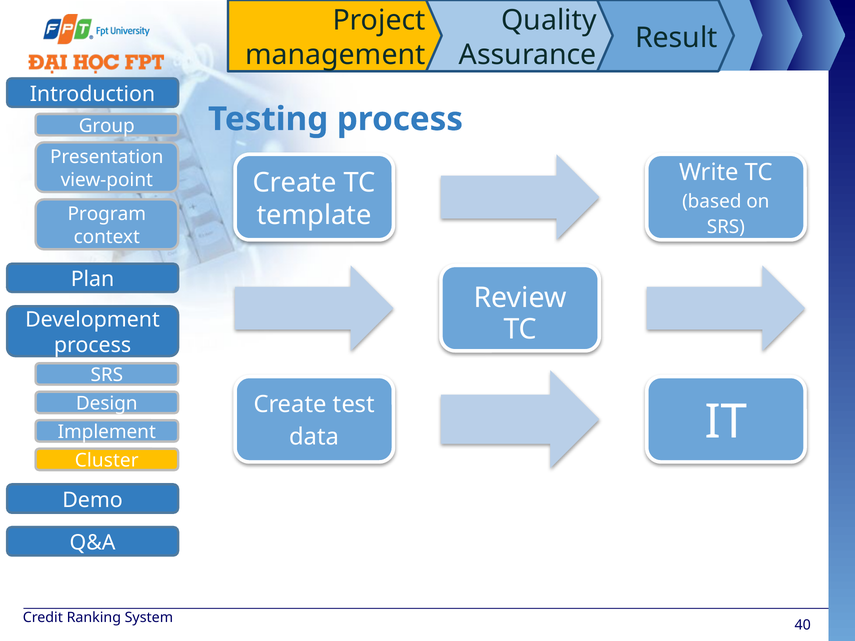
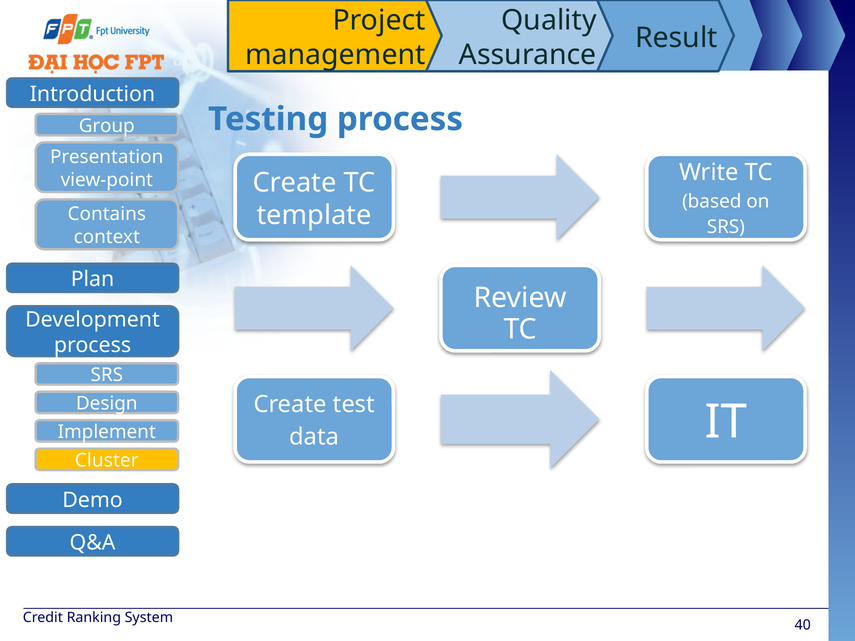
Program: Program -> Contains
